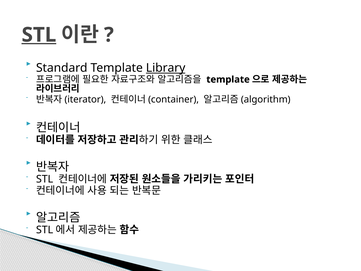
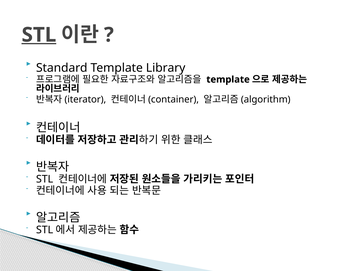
Library underline: present -> none
